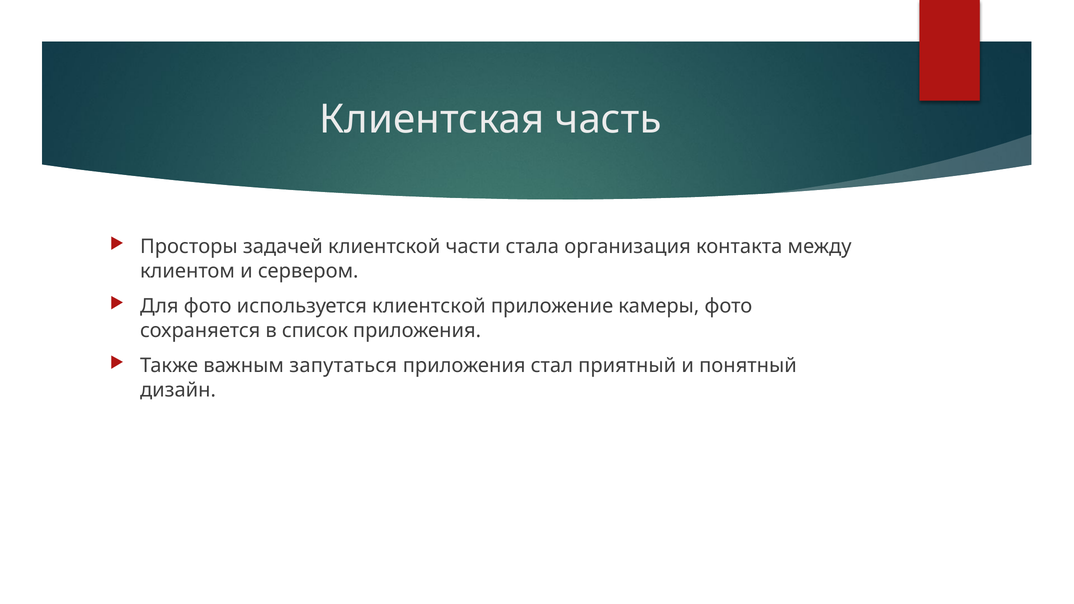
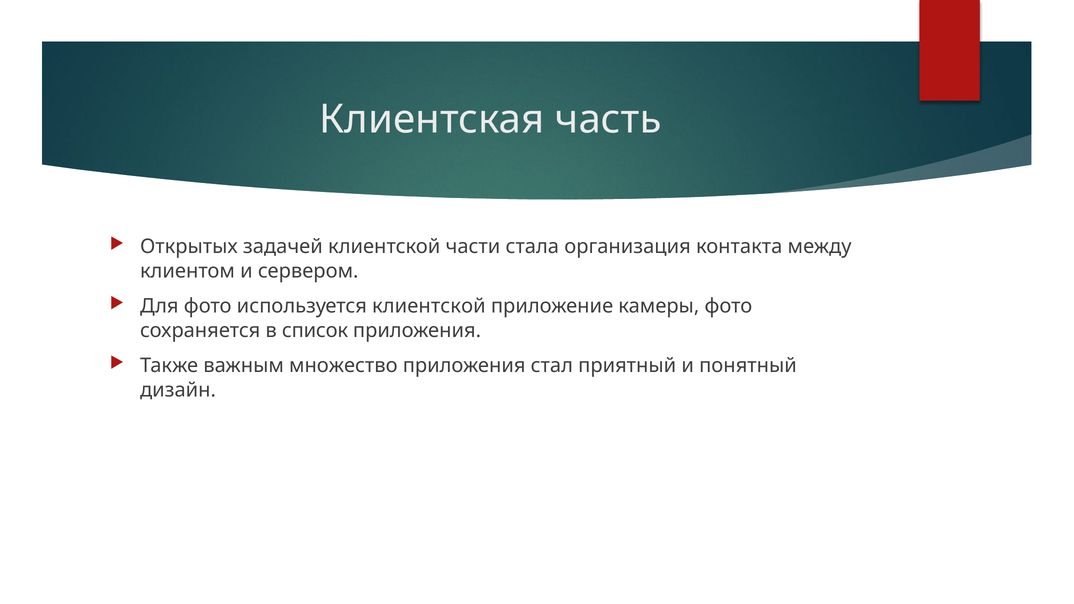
Просторы: Просторы -> Открытых
запутаться: запутаться -> множество
